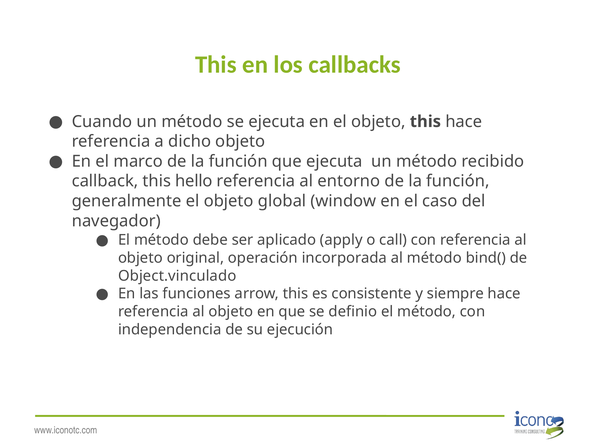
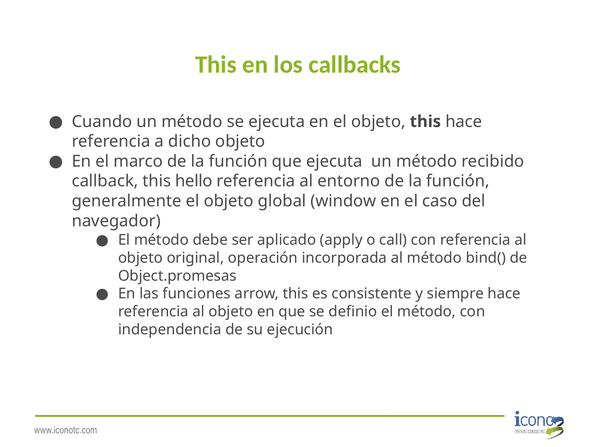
Object.vinculado: Object.vinculado -> Object.promesas
